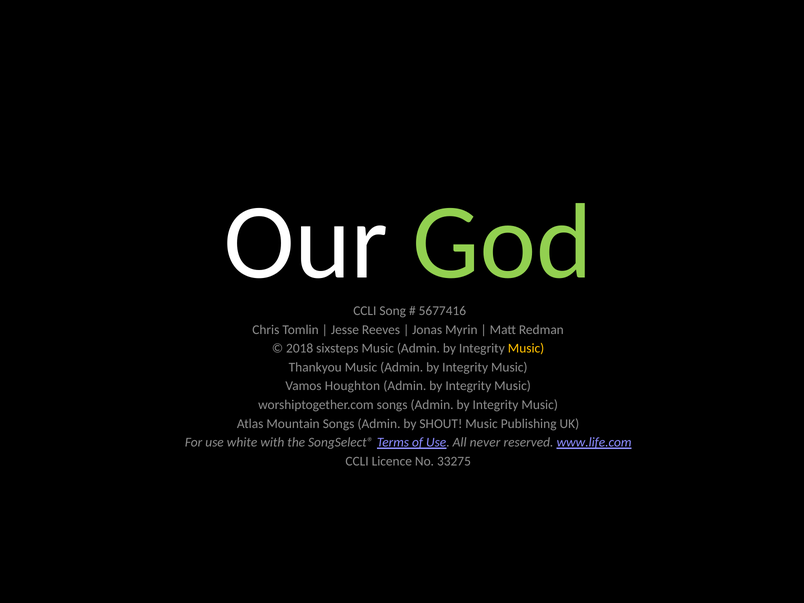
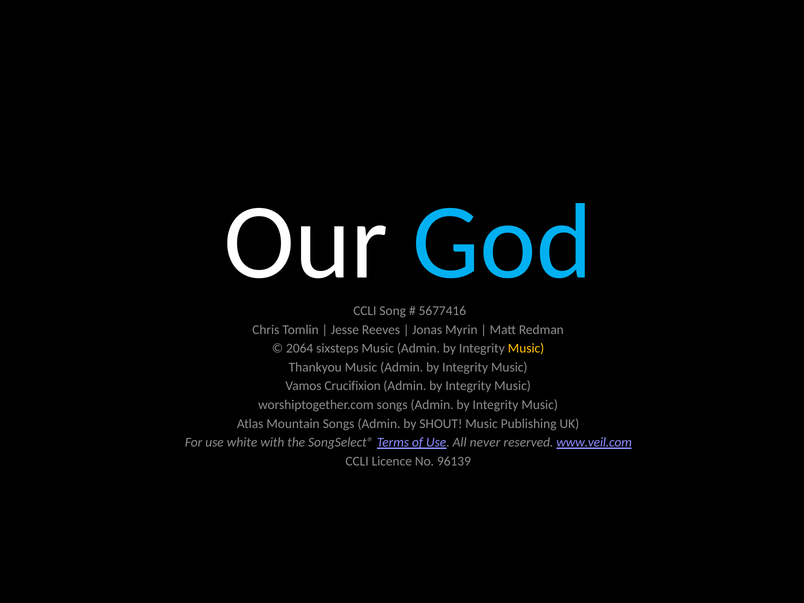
God colour: light green -> light blue
2018: 2018 -> 2064
Houghton: Houghton -> Crucifixion
www.life.com: www.life.com -> www.veil.com
33275: 33275 -> 96139
